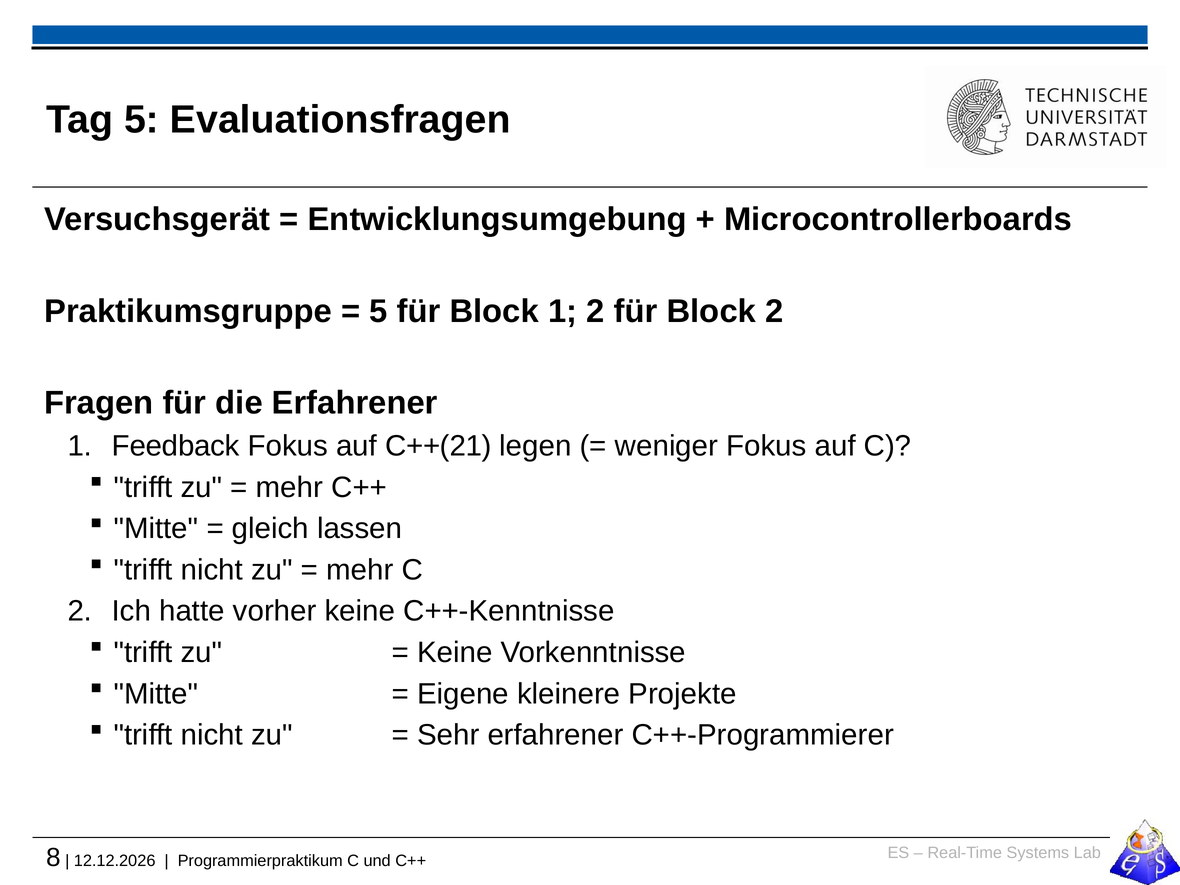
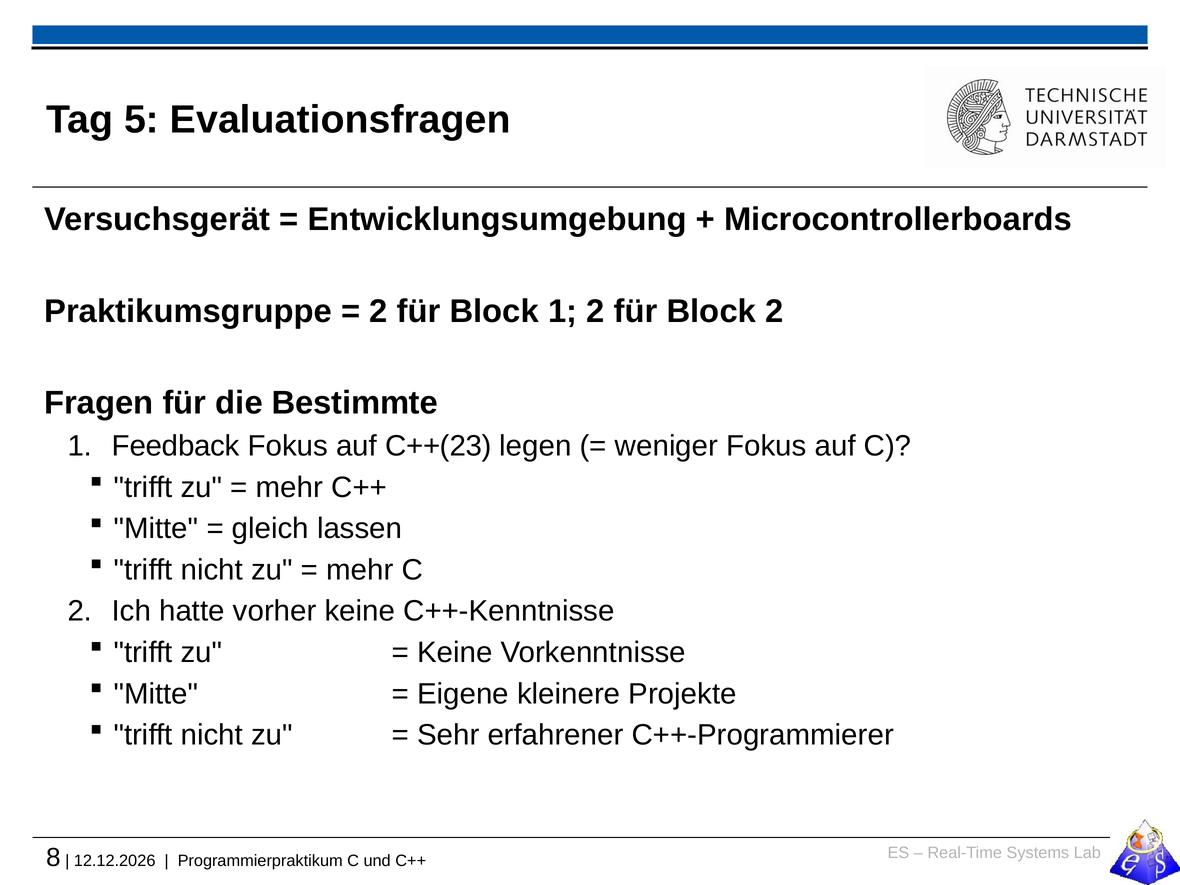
5 at (379, 311): 5 -> 2
die Erfahrener: Erfahrener -> Bestimmte
C++(21: C++(21 -> C++(23
